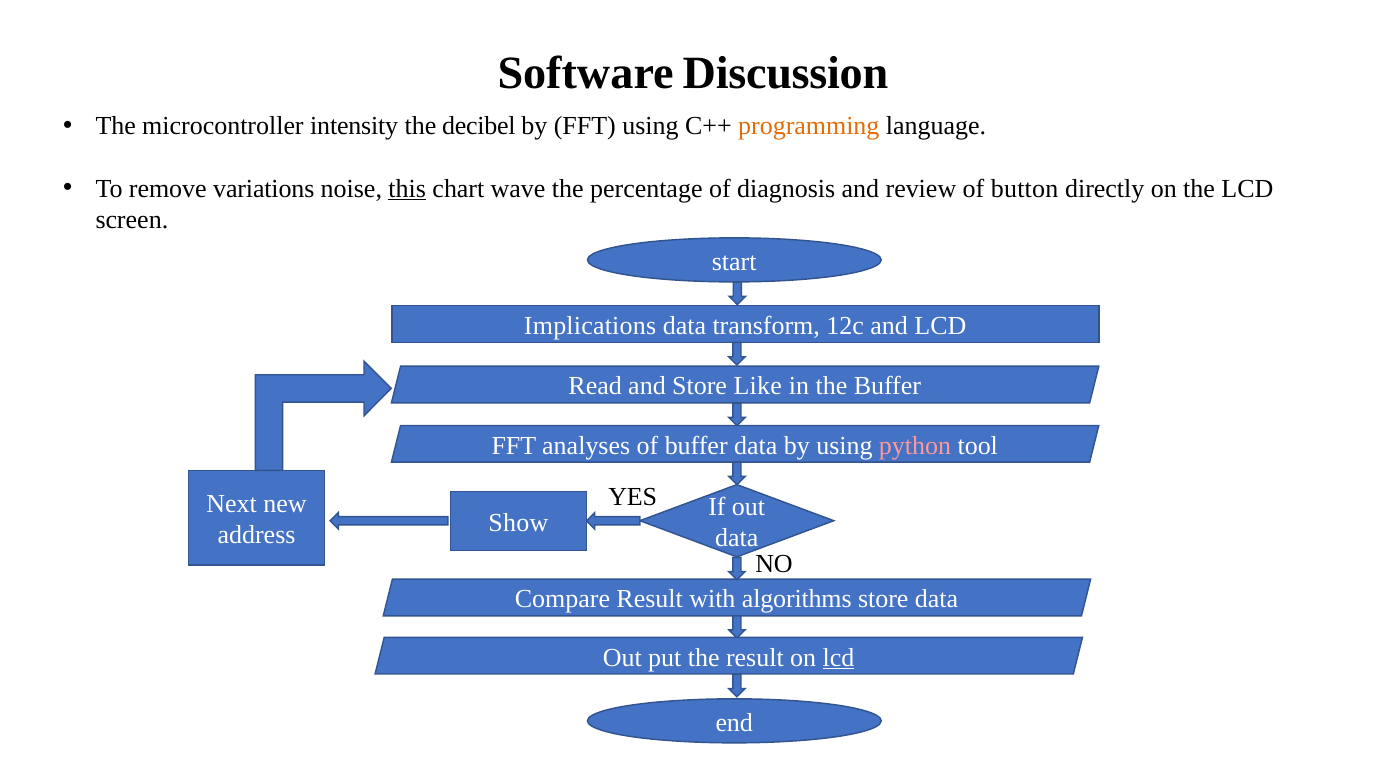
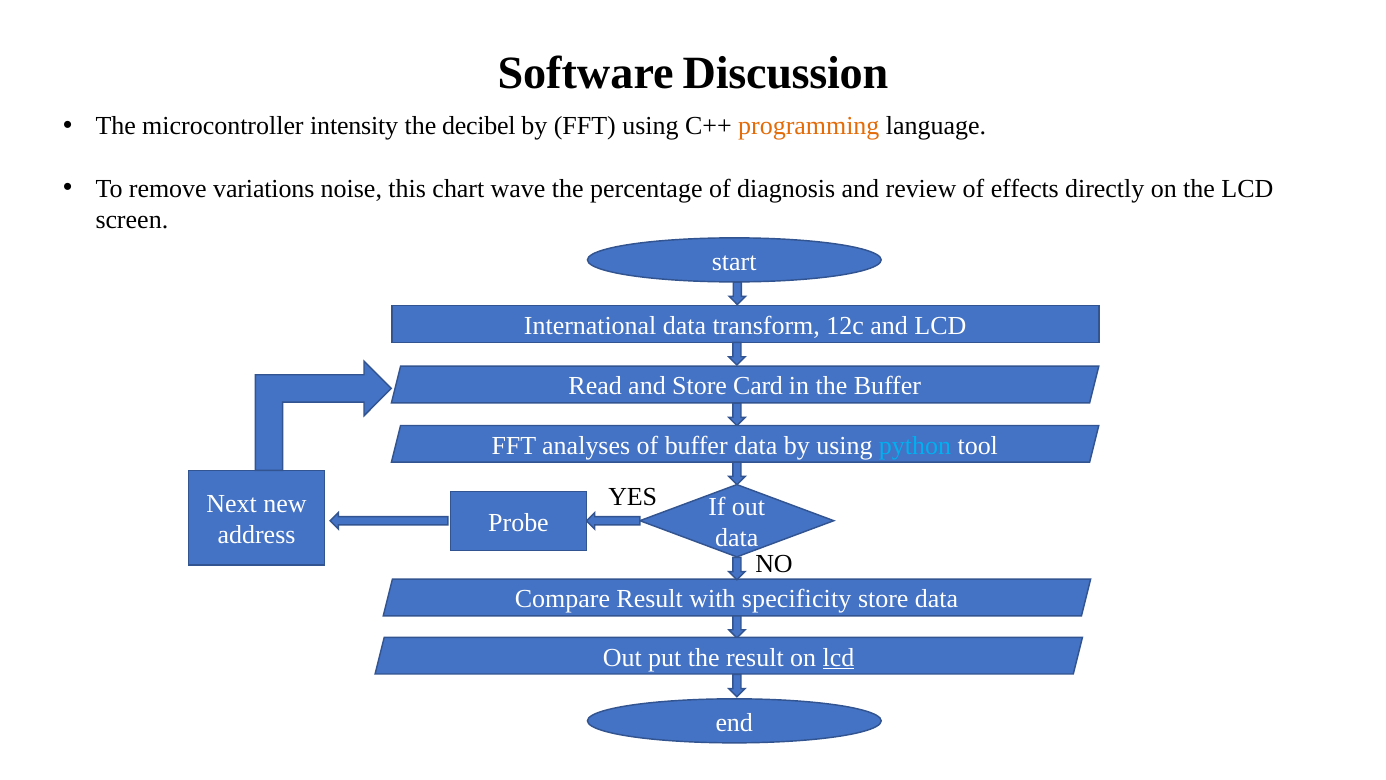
this underline: present -> none
button: button -> effects
Implications: Implications -> International
Like: Like -> Card
python colour: pink -> light blue
Show: Show -> Probe
algorithms: algorithms -> specificity
